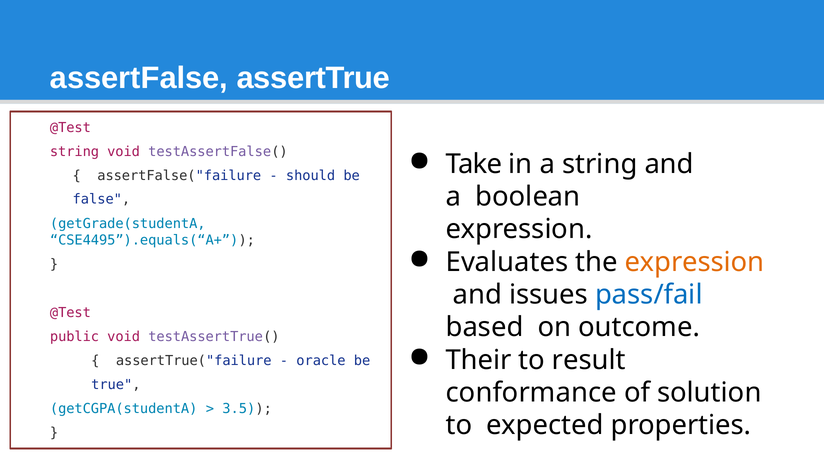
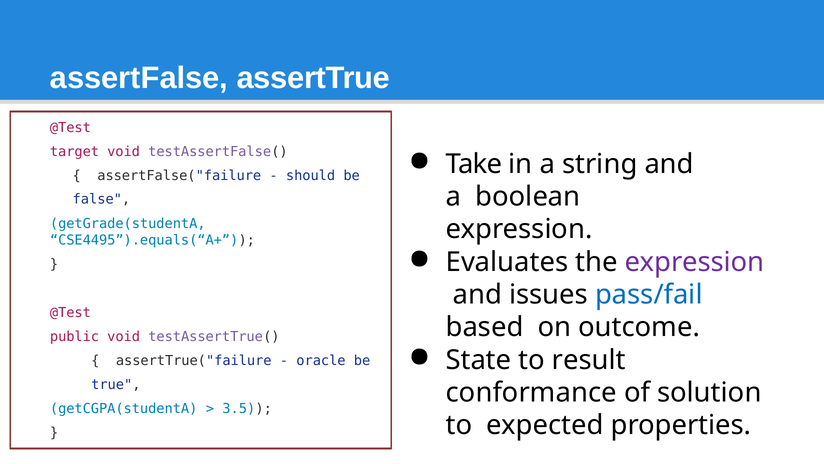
string at (75, 152): string -> target
expression at (694, 262) colour: orange -> purple
Their: Their -> State
